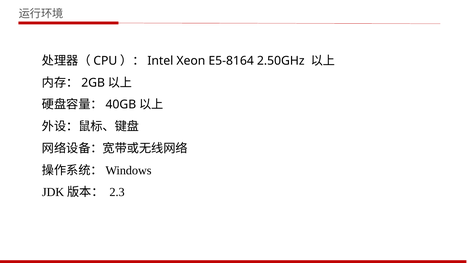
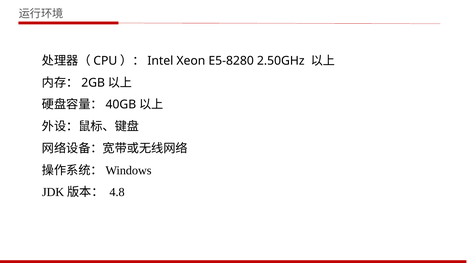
E5-8164: E5-8164 -> E5-8280
2.3: 2.3 -> 4.8
